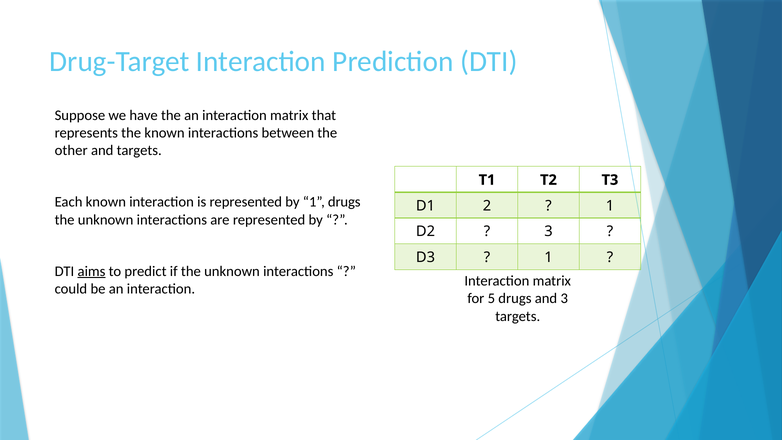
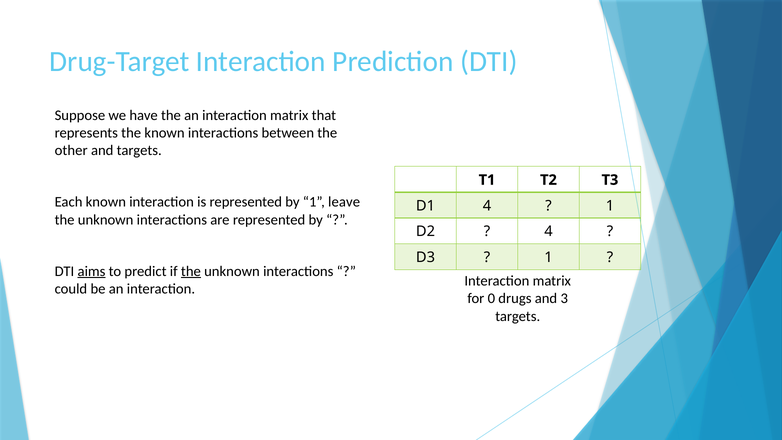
1 drugs: drugs -> leave
D1 2: 2 -> 4
3 at (549, 232): 3 -> 4
the at (191, 271) underline: none -> present
5: 5 -> 0
